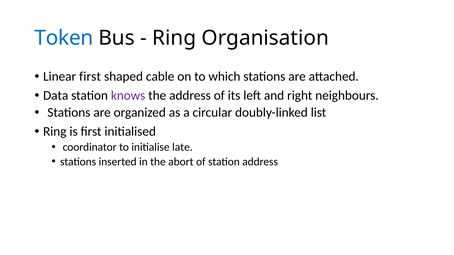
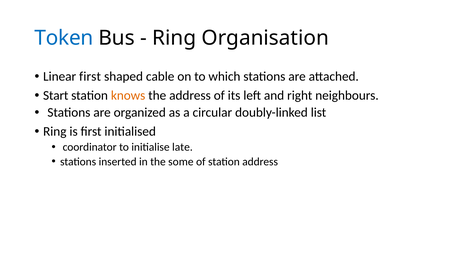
Data: Data -> Start
knows colour: purple -> orange
abort: abort -> some
